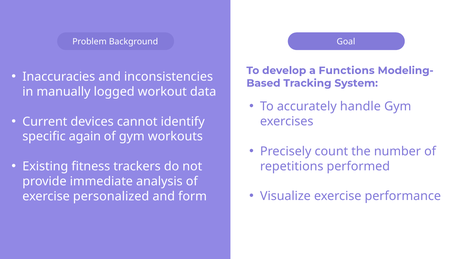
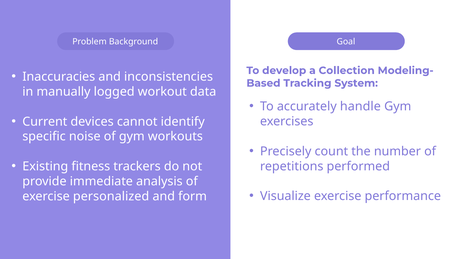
Functions: Functions -> Collection
again: again -> noise
